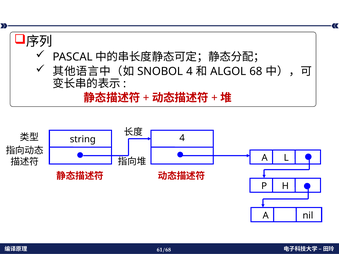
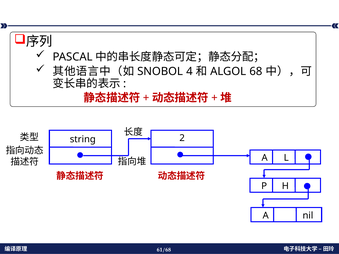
string 4: 4 -> 2
